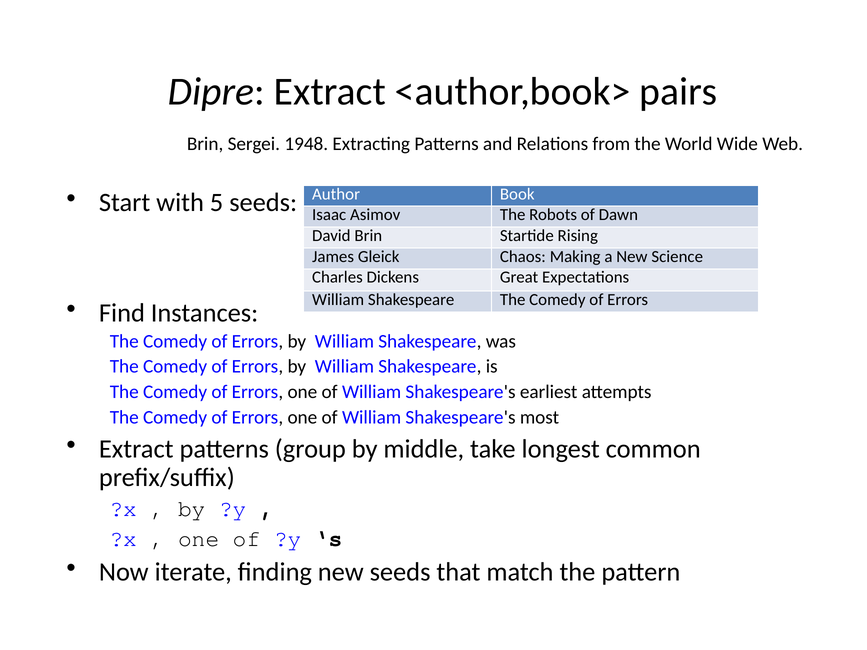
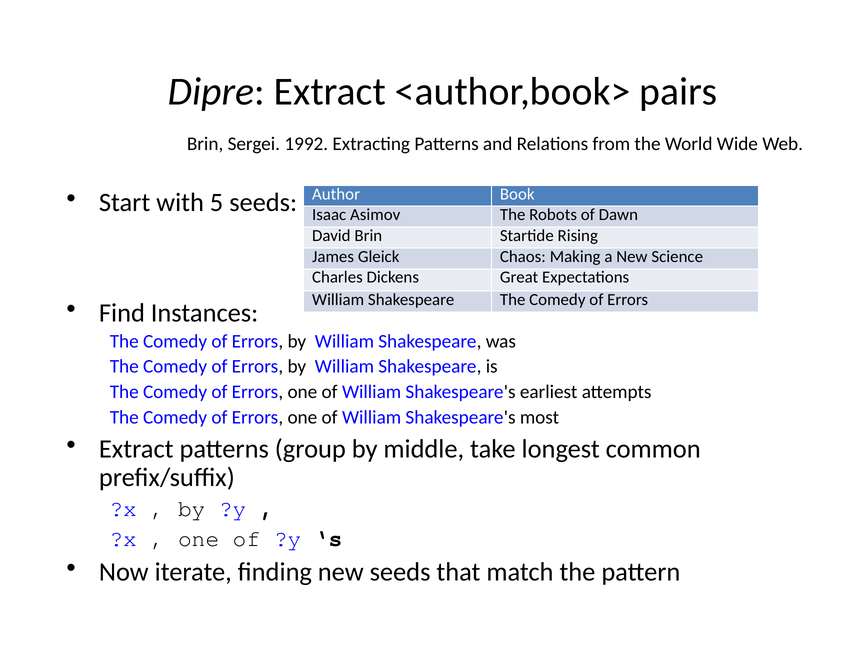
1948: 1948 -> 1992
